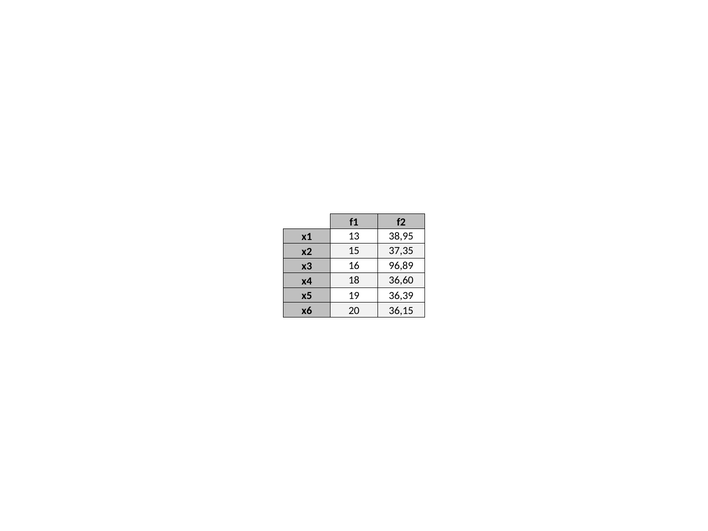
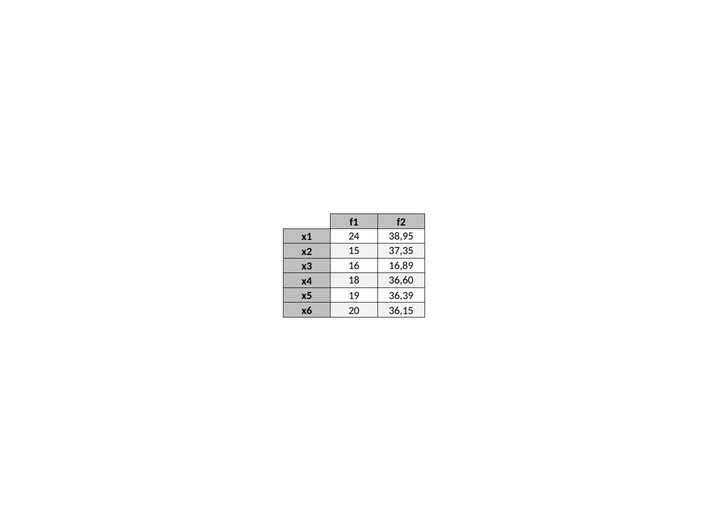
13: 13 -> 24
96,89: 96,89 -> 16,89
